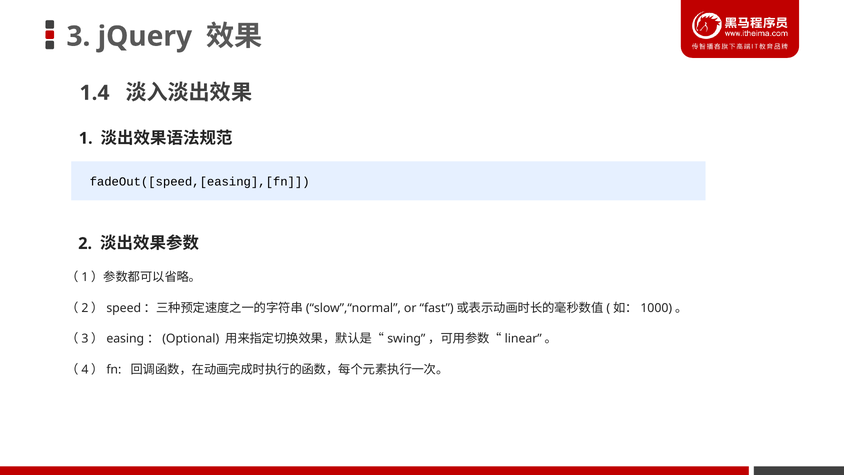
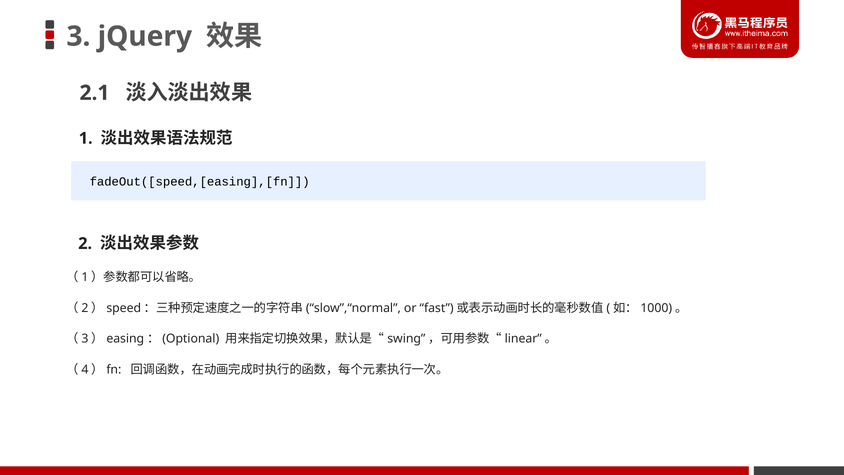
1.4: 1.4 -> 2.1
